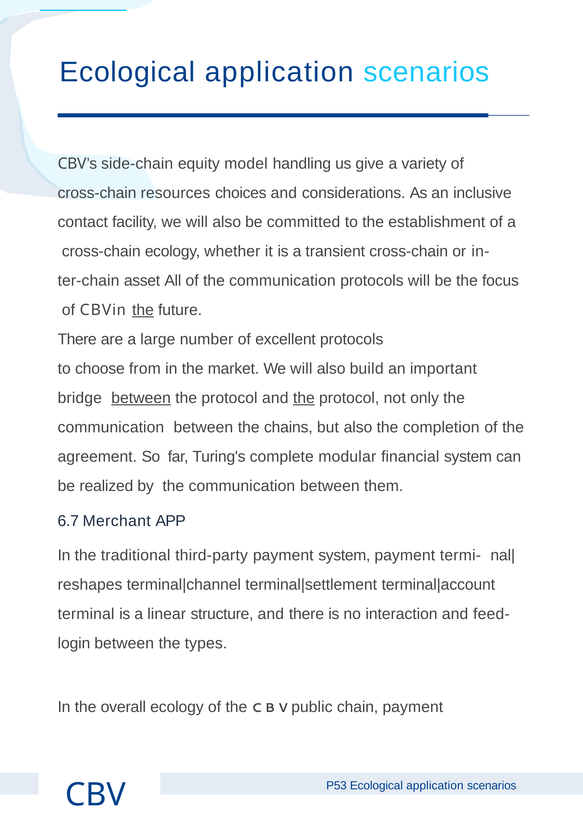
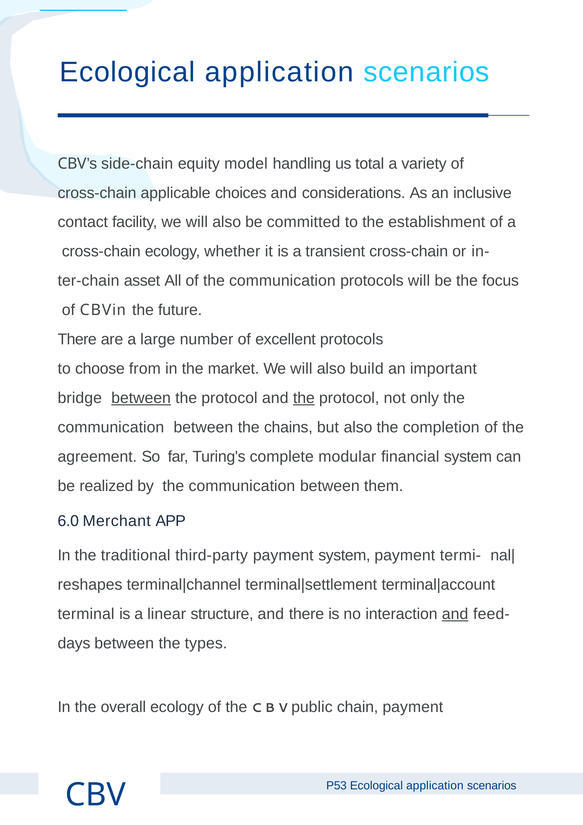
give: give -> total
resources: resources -> applicable
the at (143, 310) underline: present -> none
6.7: 6.7 -> 6.0
and at (455, 614) underline: none -> present
login: login -> days
